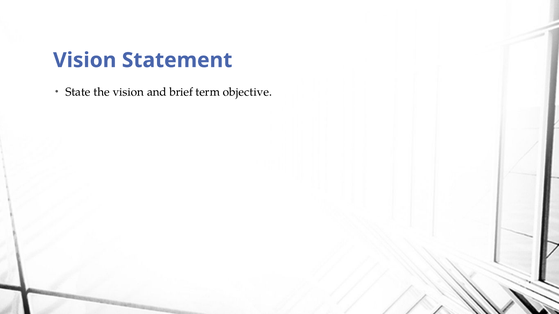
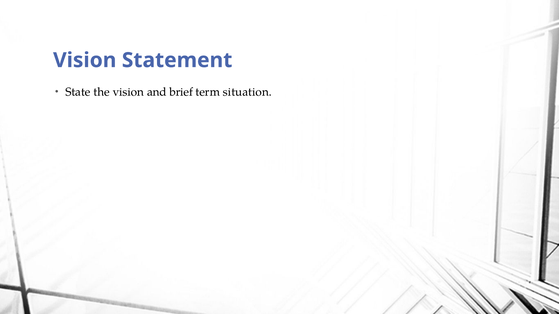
objective: objective -> situation
